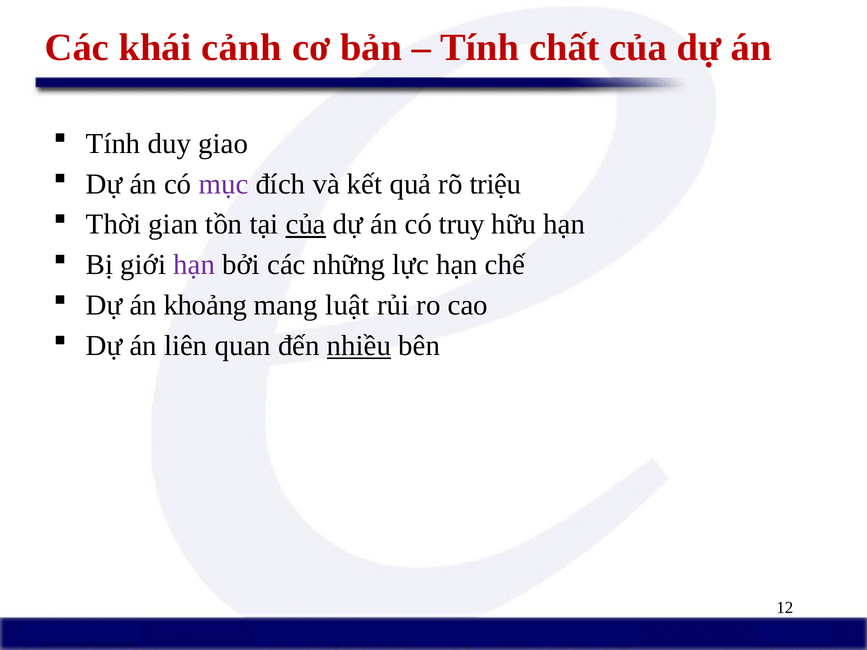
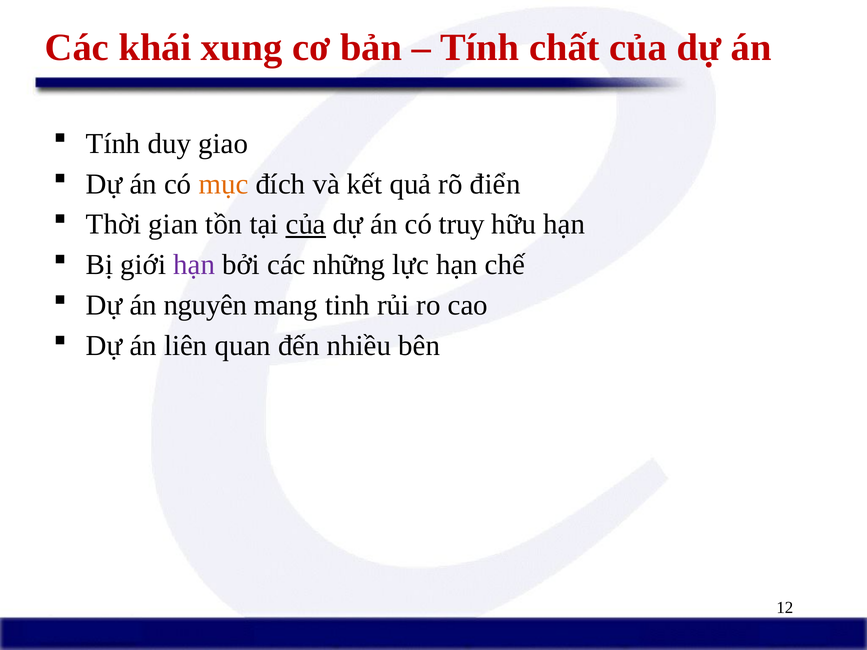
cảnh: cảnh -> xung
mục colour: purple -> orange
triệu: triệu -> điển
khoảng: khoảng -> nguyên
luật: luật -> tinh
nhiều underline: present -> none
